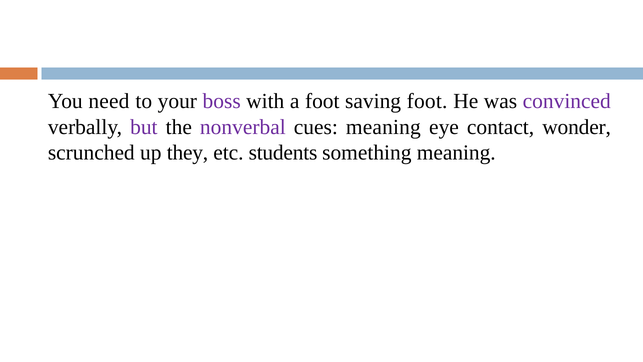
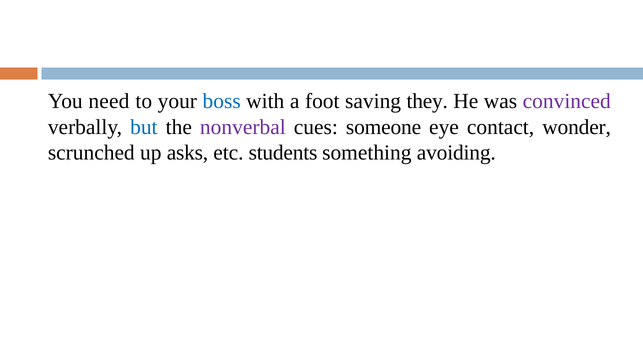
boss colour: purple -> blue
saving foot: foot -> they
but colour: purple -> blue
cues meaning: meaning -> someone
they: they -> asks
something meaning: meaning -> avoiding
